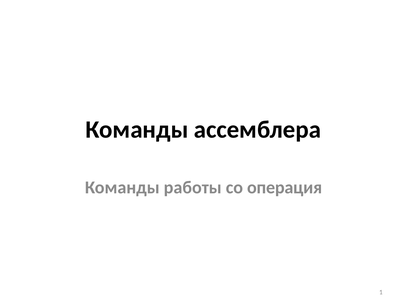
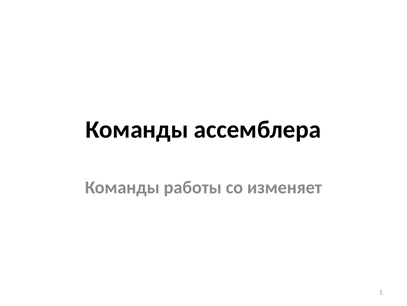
операция: операция -> изменяет
